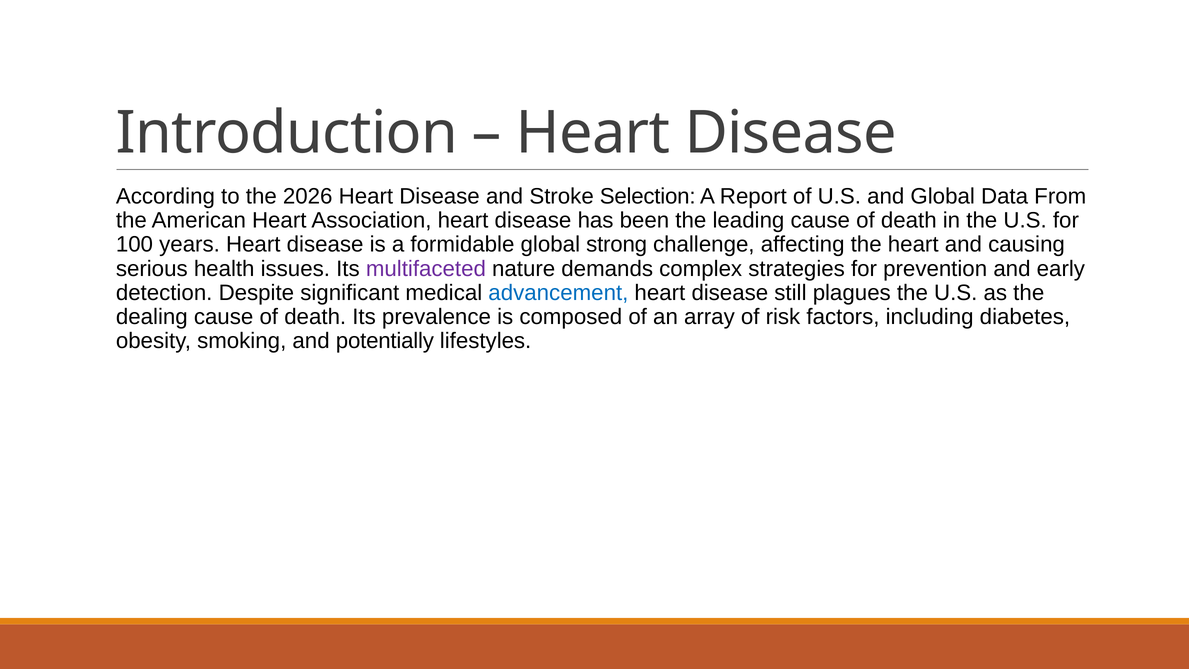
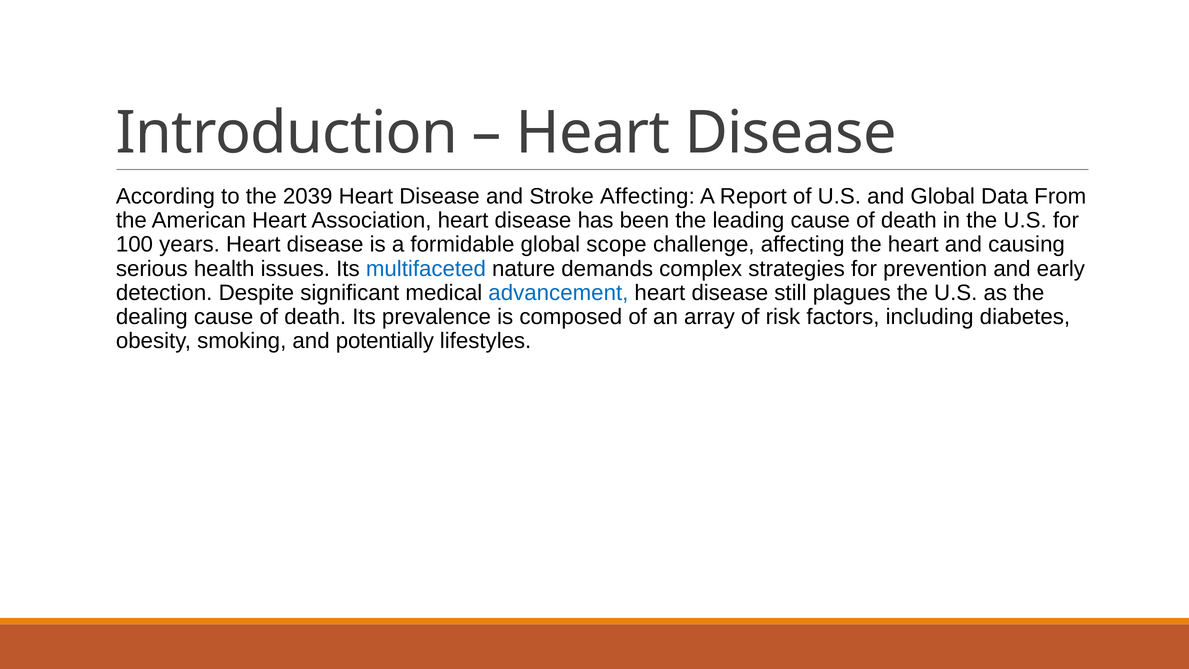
2026: 2026 -> 2039
Stroke Selection: Selection -> Affecting
strong: strong -> scope
multifaceted colour: purple -> blue
